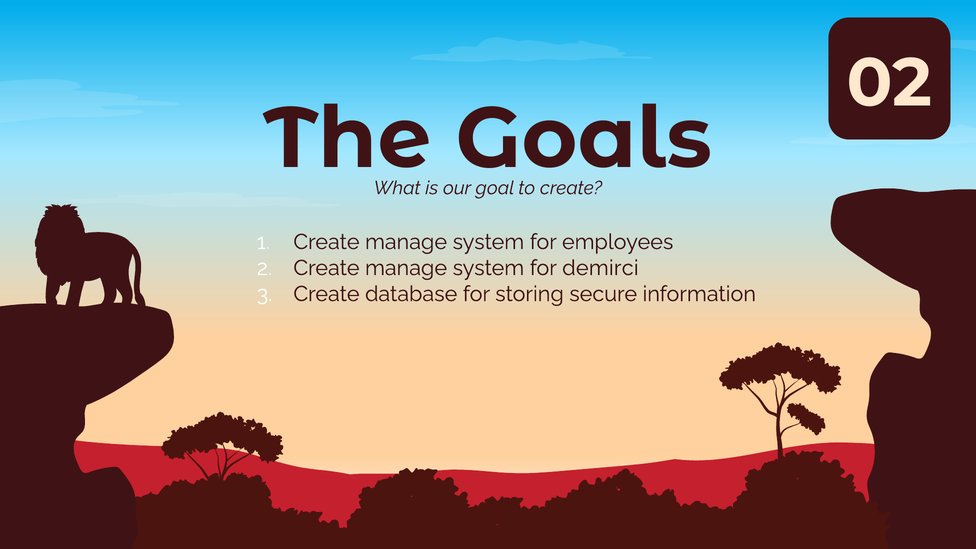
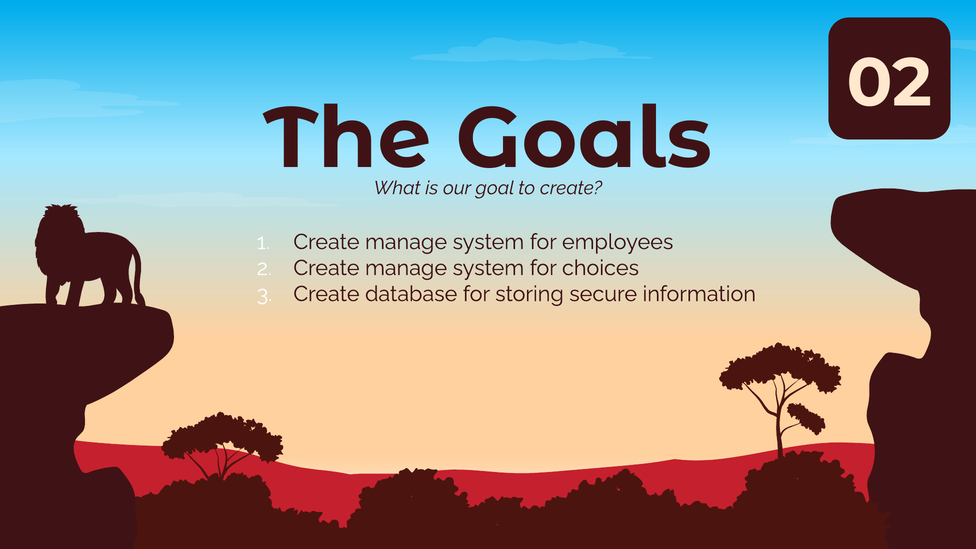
demirci: demirci -> choices
